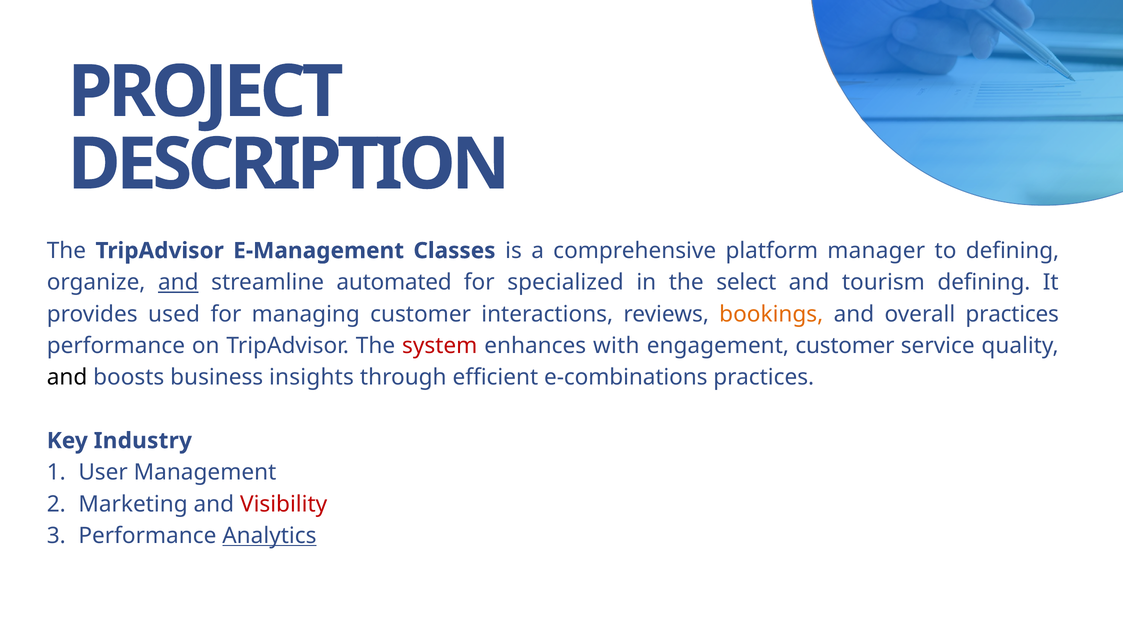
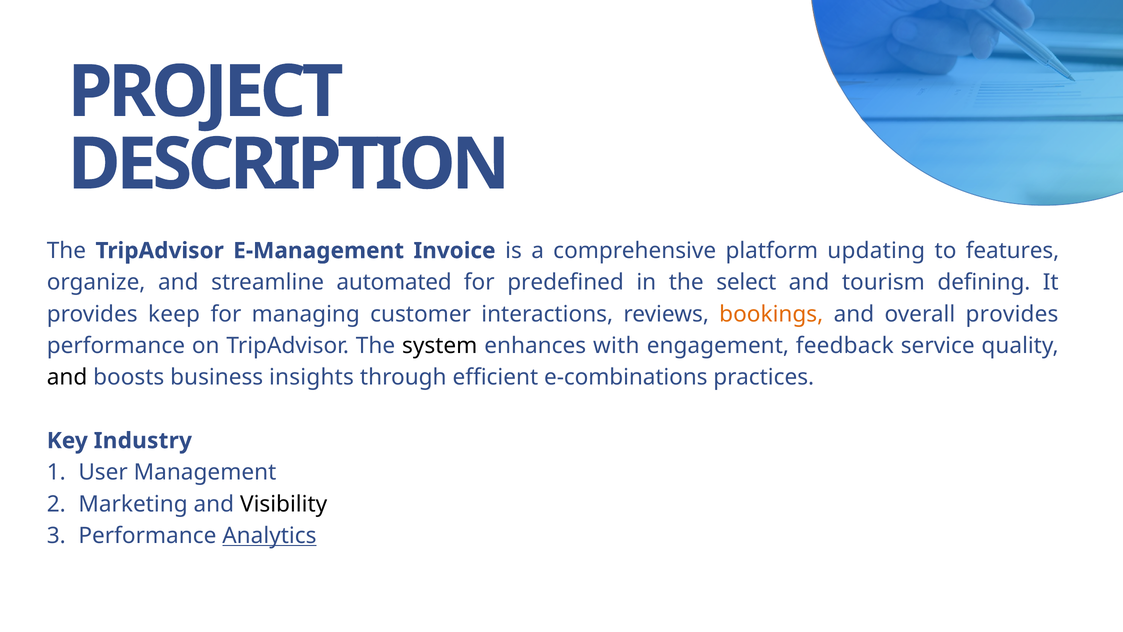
Classes: Classes -> Invoice
manager: manager -> updating
to defining: defining -> features
and at (178, 282) underline: present -> none
specialized: specialized -> predefined
used: used -> keep
overall practices: practices -> provides
system colour: red -> black
engagement customer: customer -> feedback
Visibility colour: red -> black
